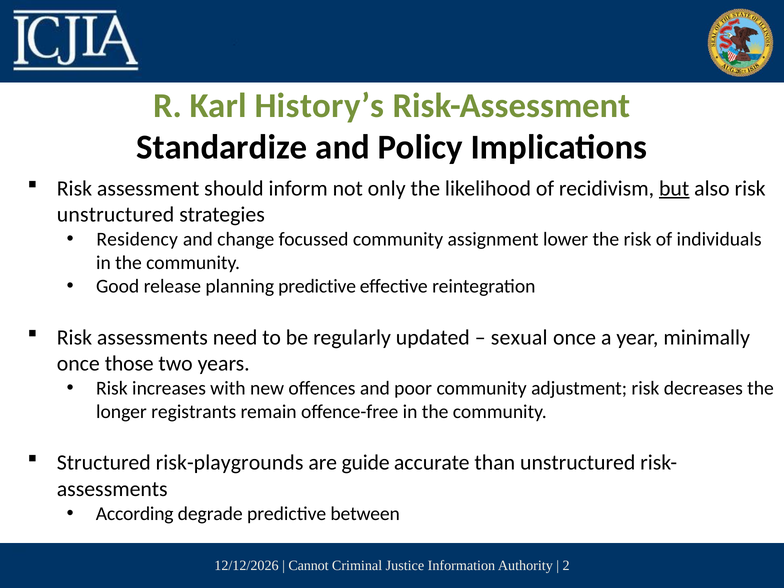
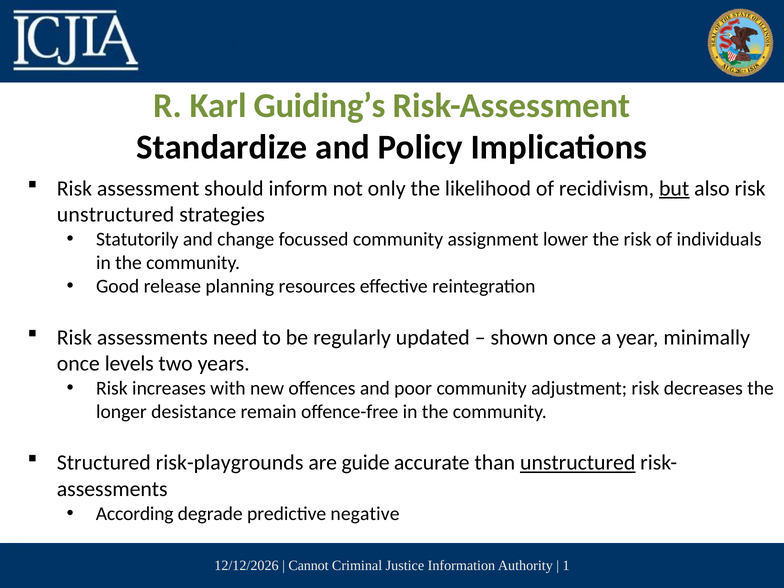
History’s: History’s -> Guiding’s
Residency: Residency -> Statutorily
planning predictive: predictive -> resources
sexual: sexual -> shown
those: those -> levels
registrants: registrants -> desistance
unstructured at (578, 463) underline: none -> present
between: between -> negative
2: 2 -> 1
